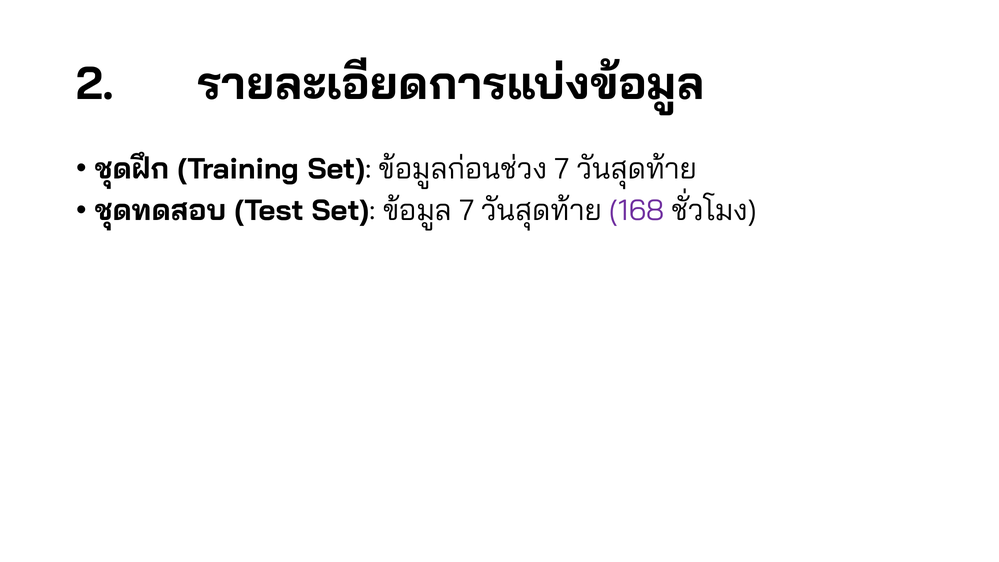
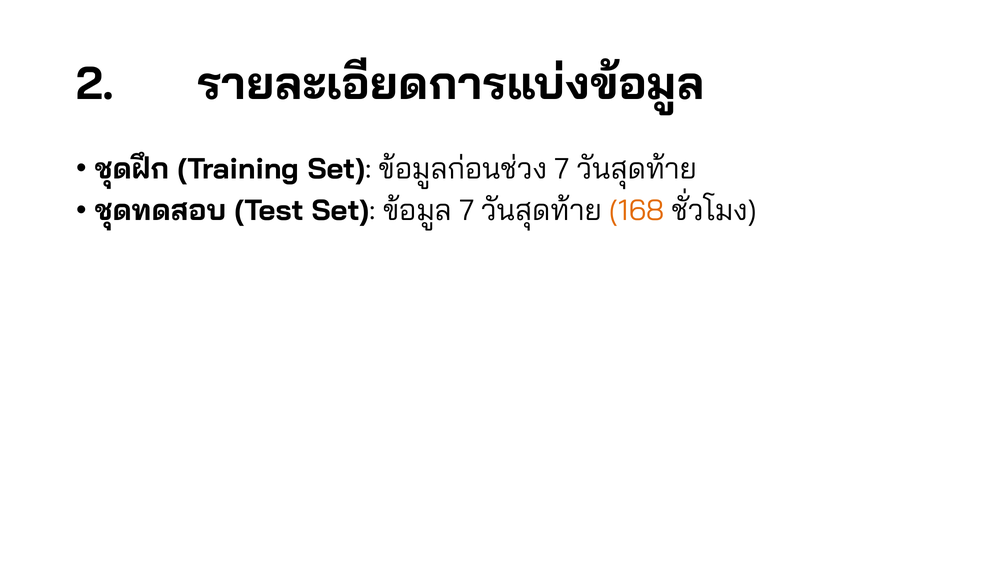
168 colour: purple -> orange
